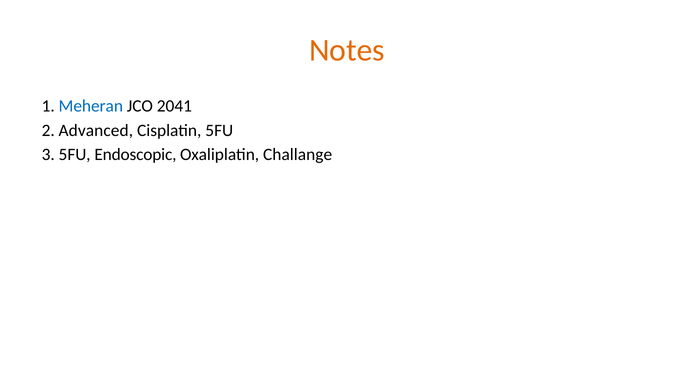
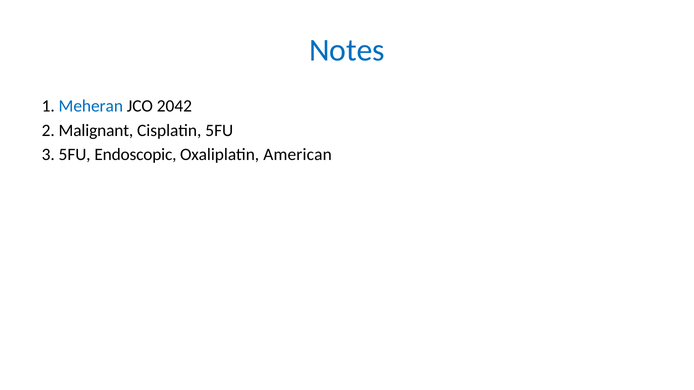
Notes colour: orange -> blue
2041: 2041 -> 2042
Advanced: Advanced -> Malignant
Challange: Challange -> American
